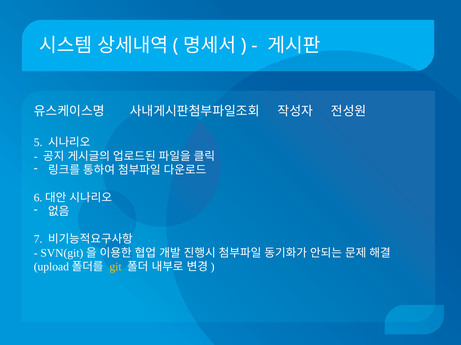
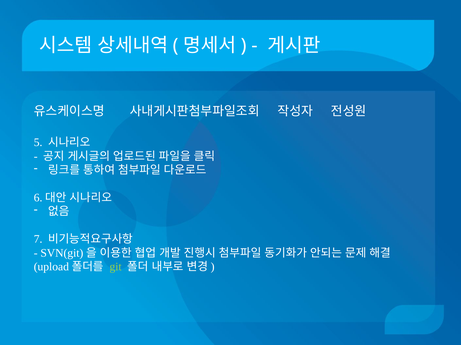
git colour: yellow -> light green
